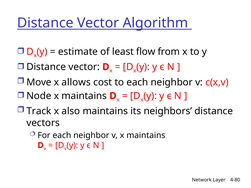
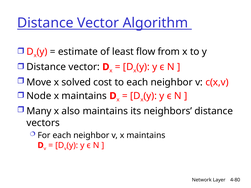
allows: allows -> solved
Track: Track -> Many
